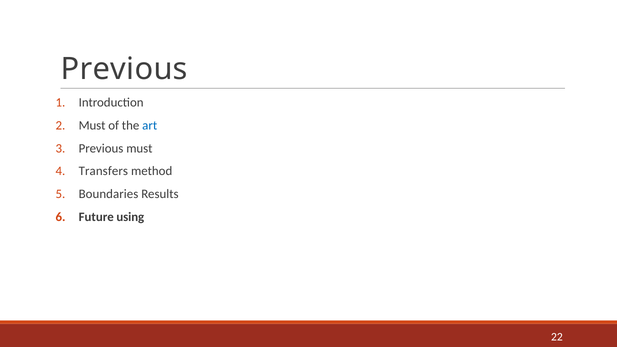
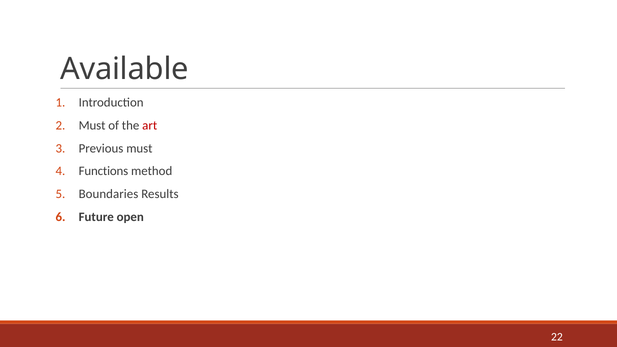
Previous at (124, 69): Previous -> Available
art colour: blue -> red
Transfers: Transfers -> Functions
using: using -> open
